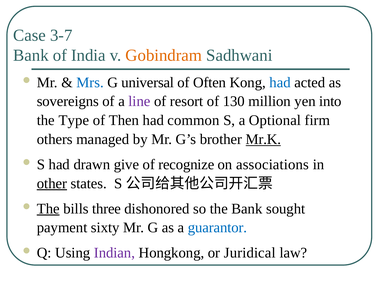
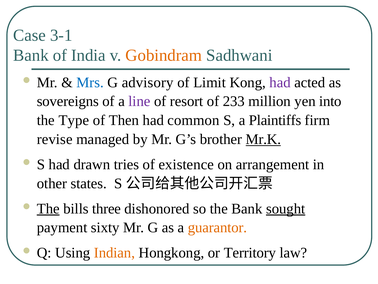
3-7: 3-7 -> 3-1
universal: universal -> advisory
Often: Often -> Limit
had at (280, 82) colour: blue -> purple
130: 130 -> 233
Optional: Optional -> Plaintiffs
others: others -> revise
give: give -> tries
recognize: recognize -> existence
associations: associations -> arrangement
other underline: present -> none
sought underline: none -> present
guarantor colour: blue -> orange
Indian colour: purple -> orange
Juridical: Juridical -> Territory
